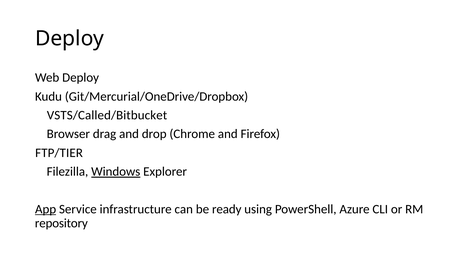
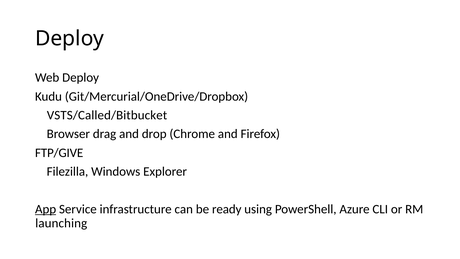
FTP/TIER: FTP/TIER -> FTP/GIVE
Windows underline: present -> none
repository: repository -> launching
